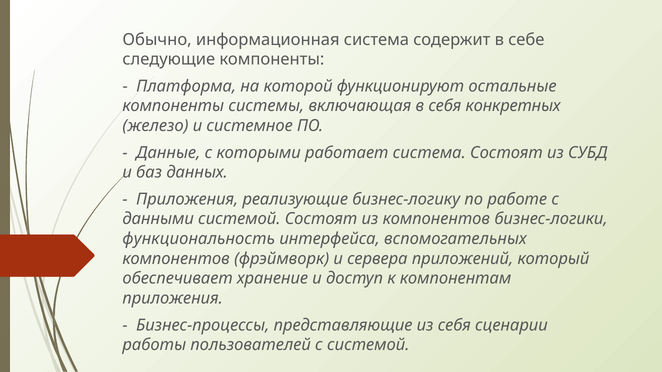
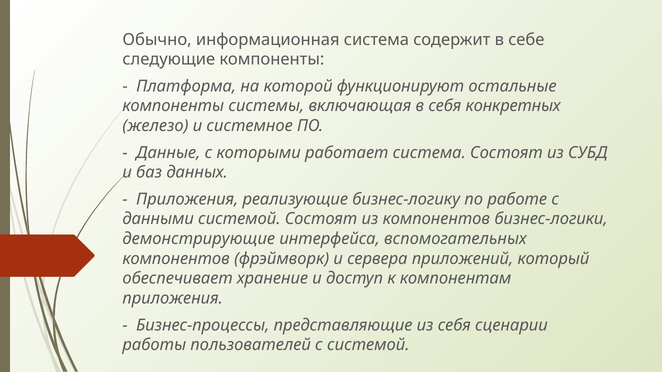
функциональность: функциональность -> демонстрирующие
